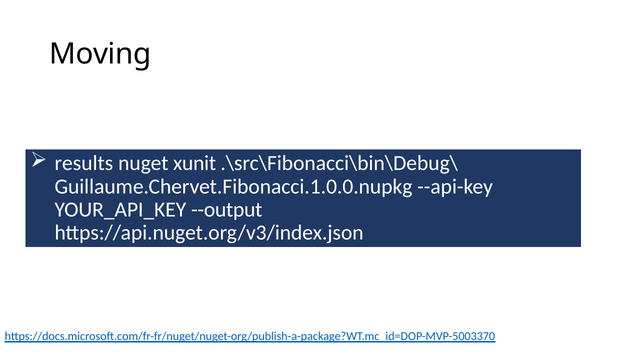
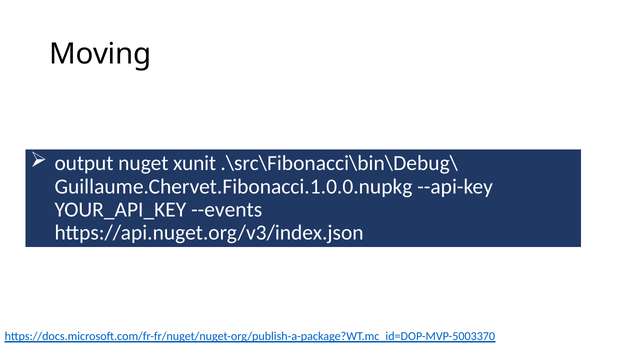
results: results -> output
--output: --output -> --events
